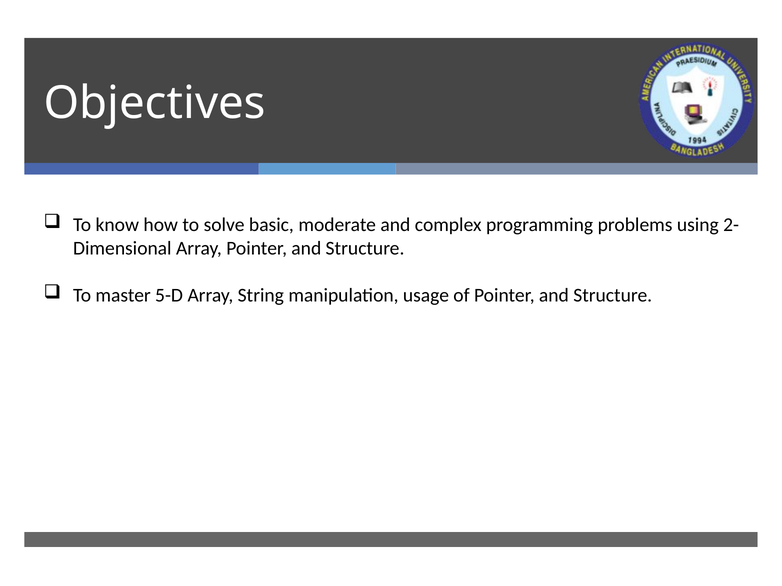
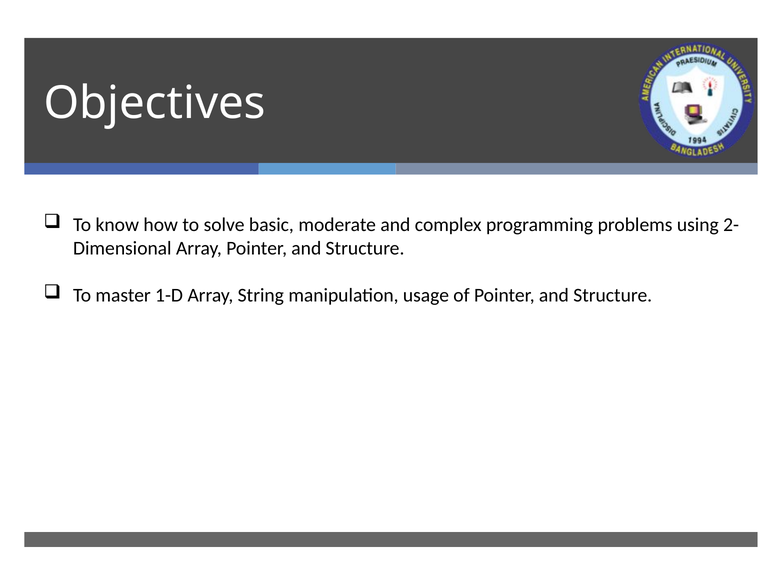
5-D: 5-D -> 1-D
